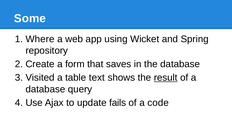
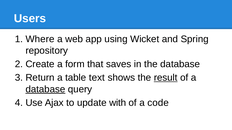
Some: Some -> Users
Visited: Visited -> Return
database at (45, 90) underline: none -> present
fails: fails -> with
